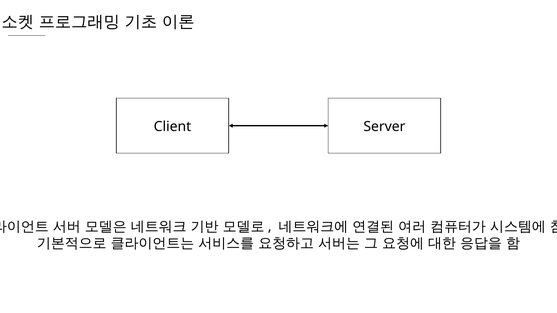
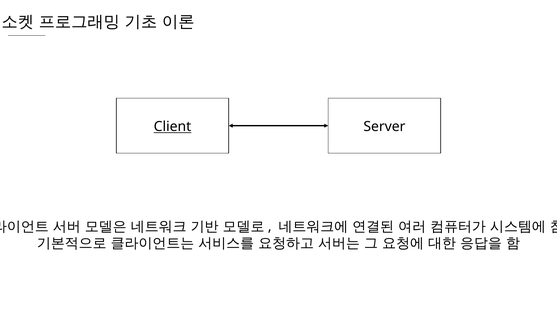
Client underline: none -> present
